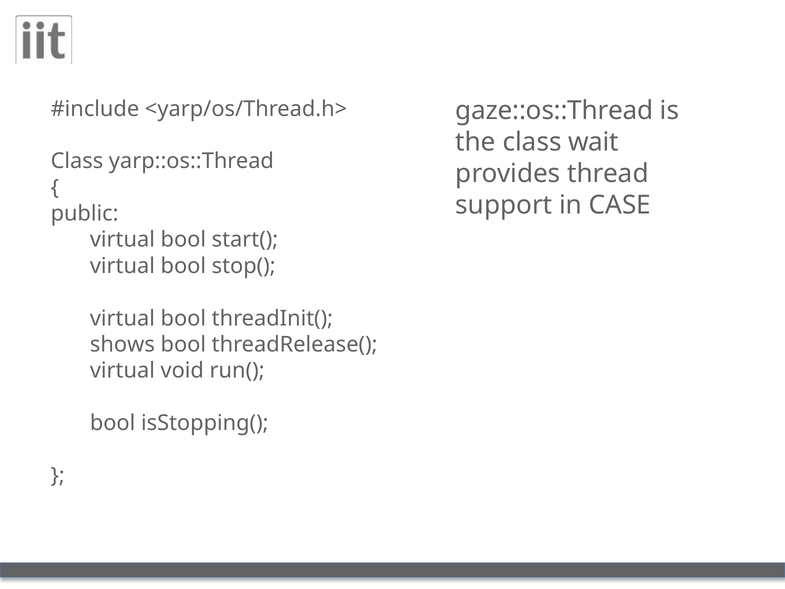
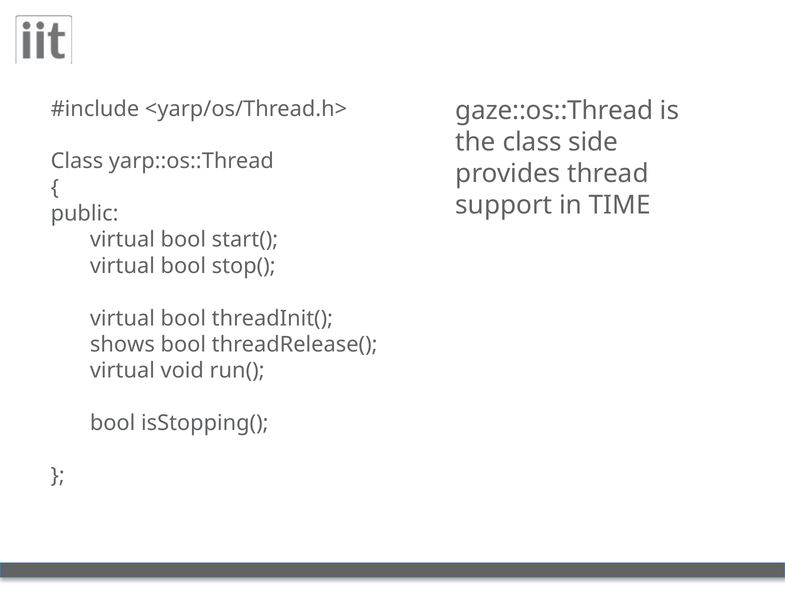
wait: wait -> side
CASE: CASE -> TIME
